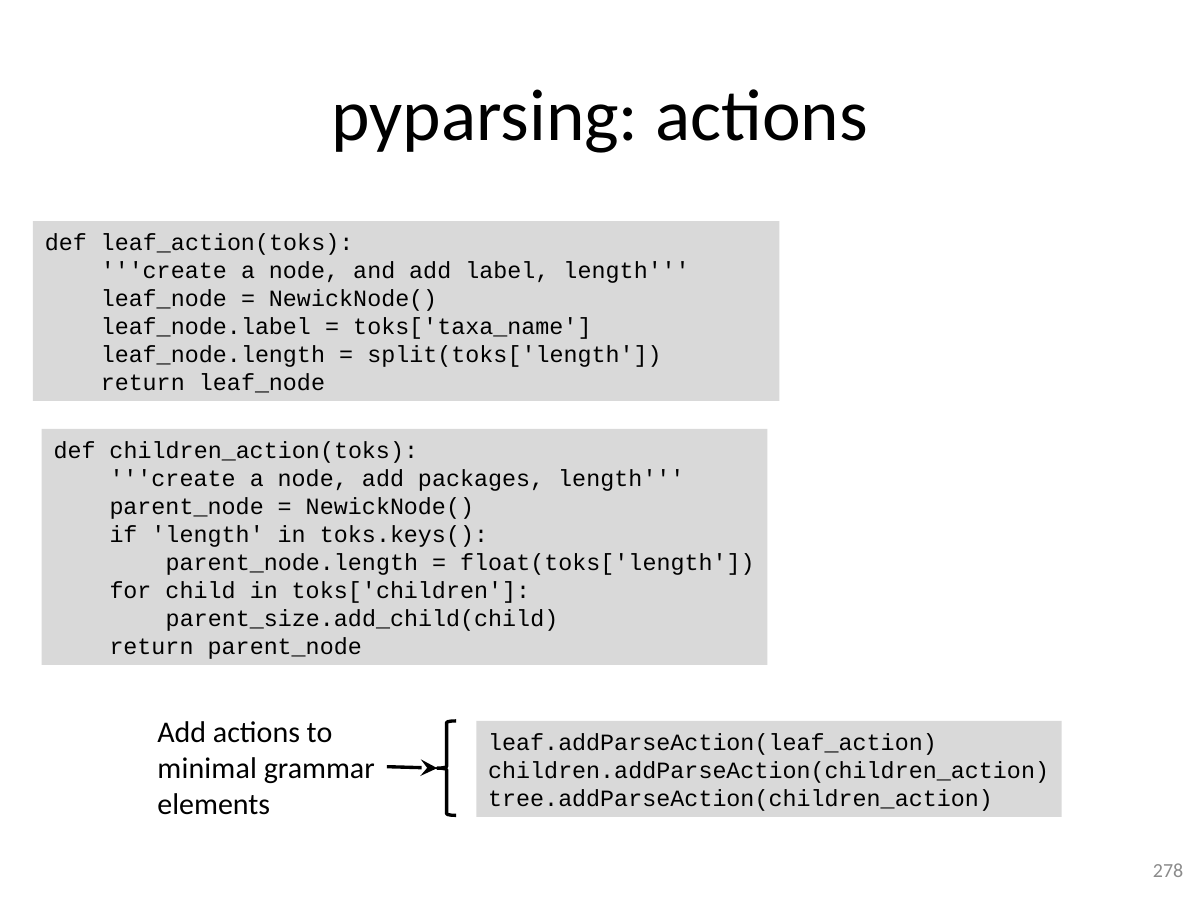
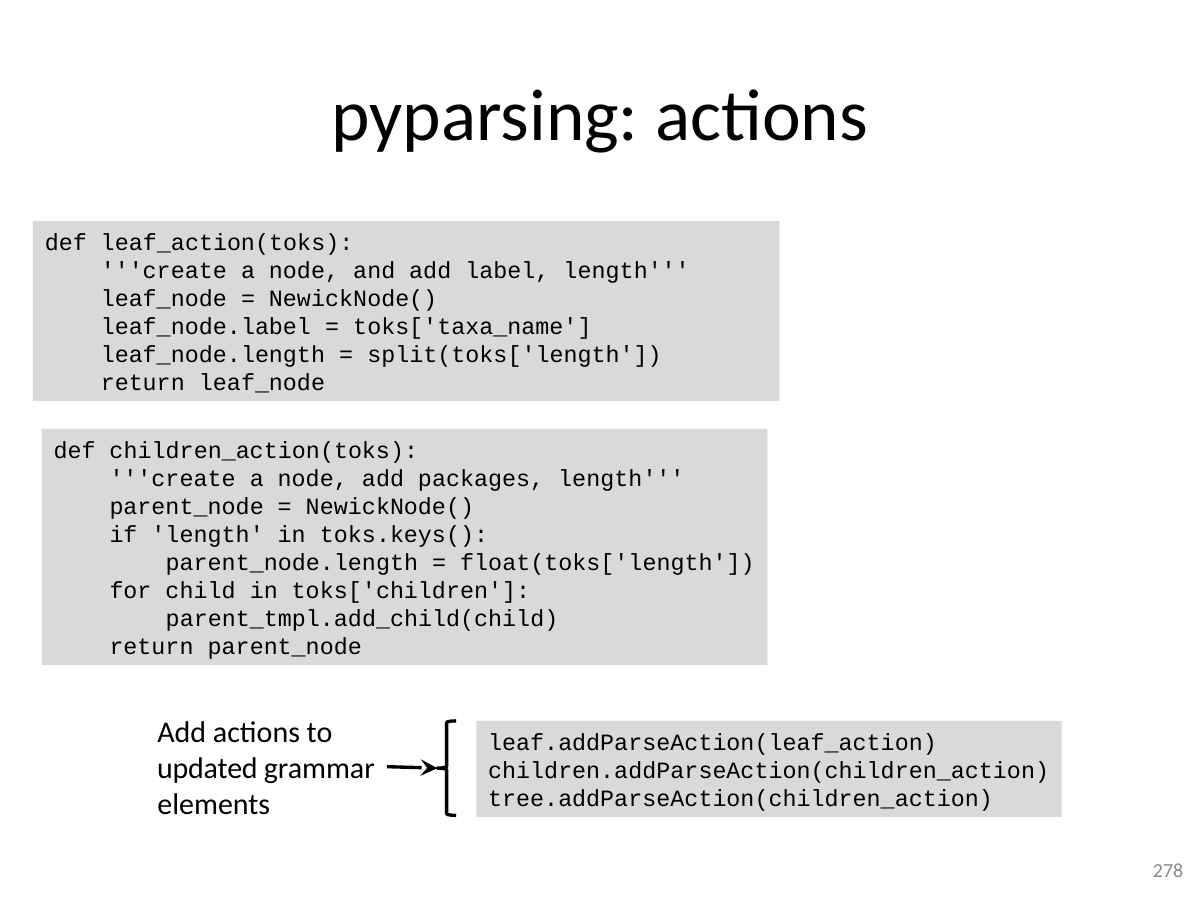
parent_size.add_child(child: parent_size.add_child(child -> parent_tmpl.add_child(child
minimal: minimal -> updated
